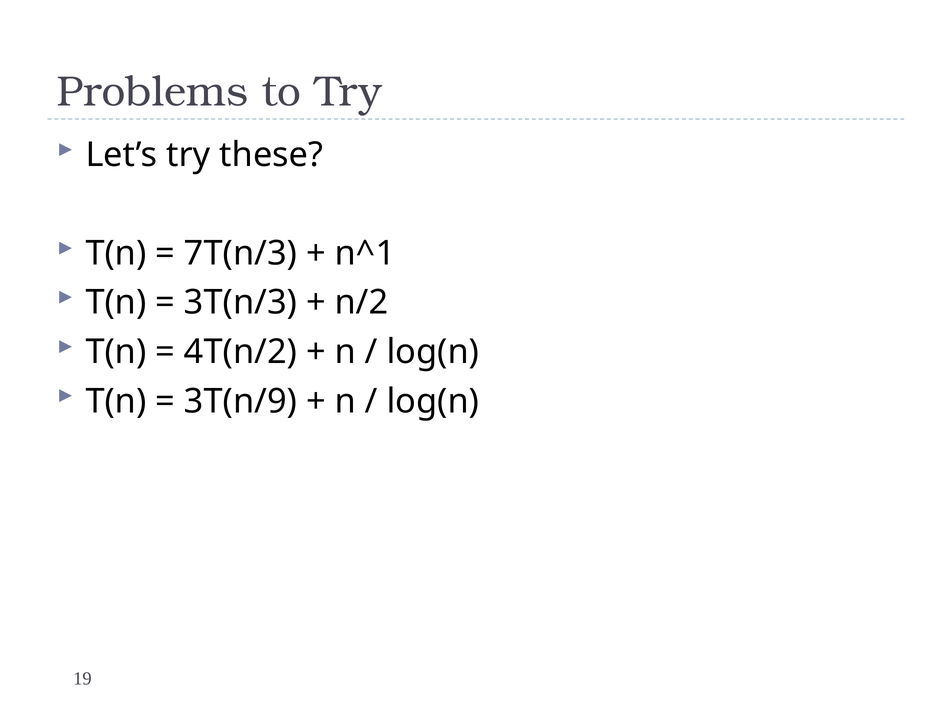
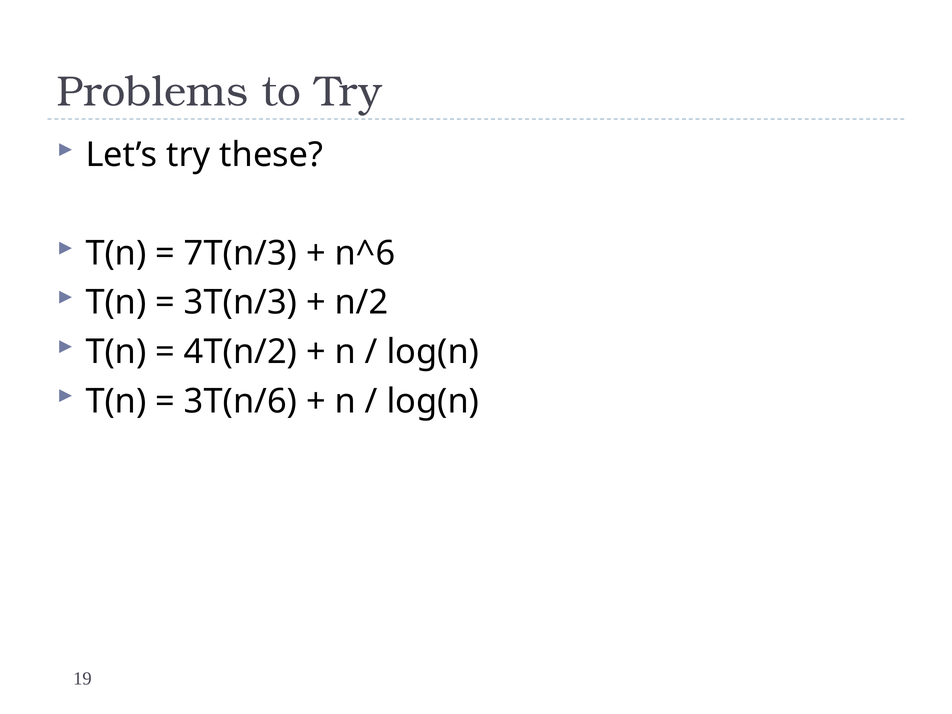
n^1: n^1 -> n^6
3T(n/9: 3T(n/9 -> 3T(n/6
